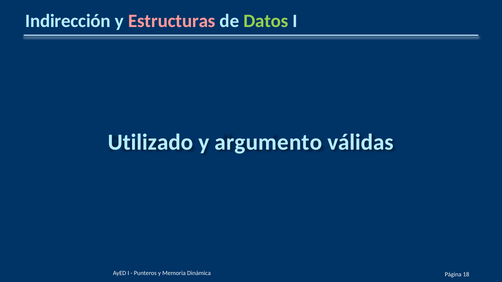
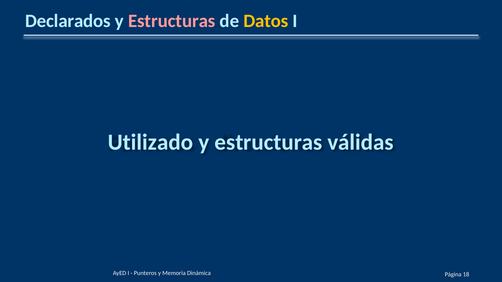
Indirección: Indirección -> Declarados
Datos colour: light green -> yellow
argumento at (268, 143): argumento -> estructuras
